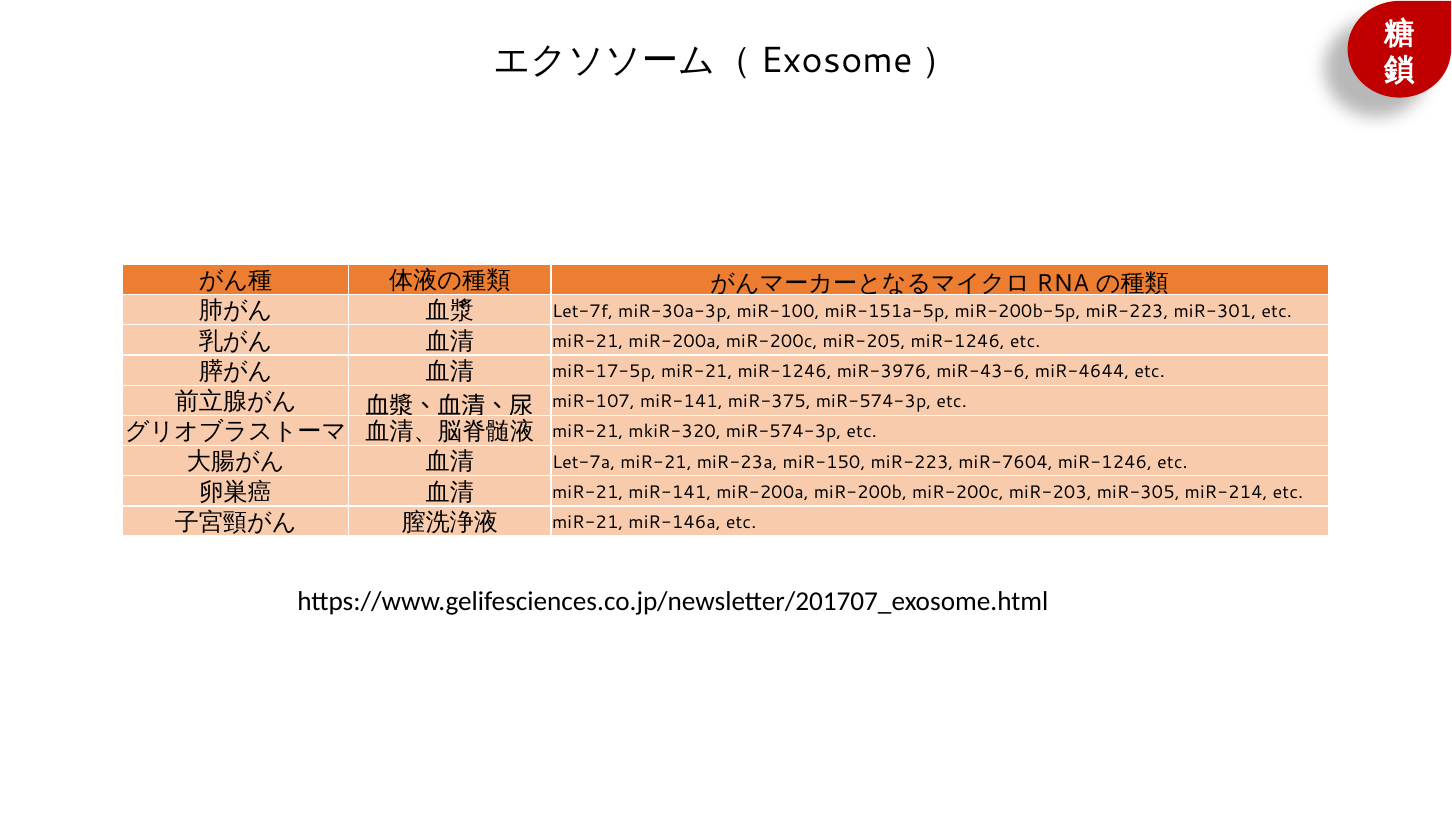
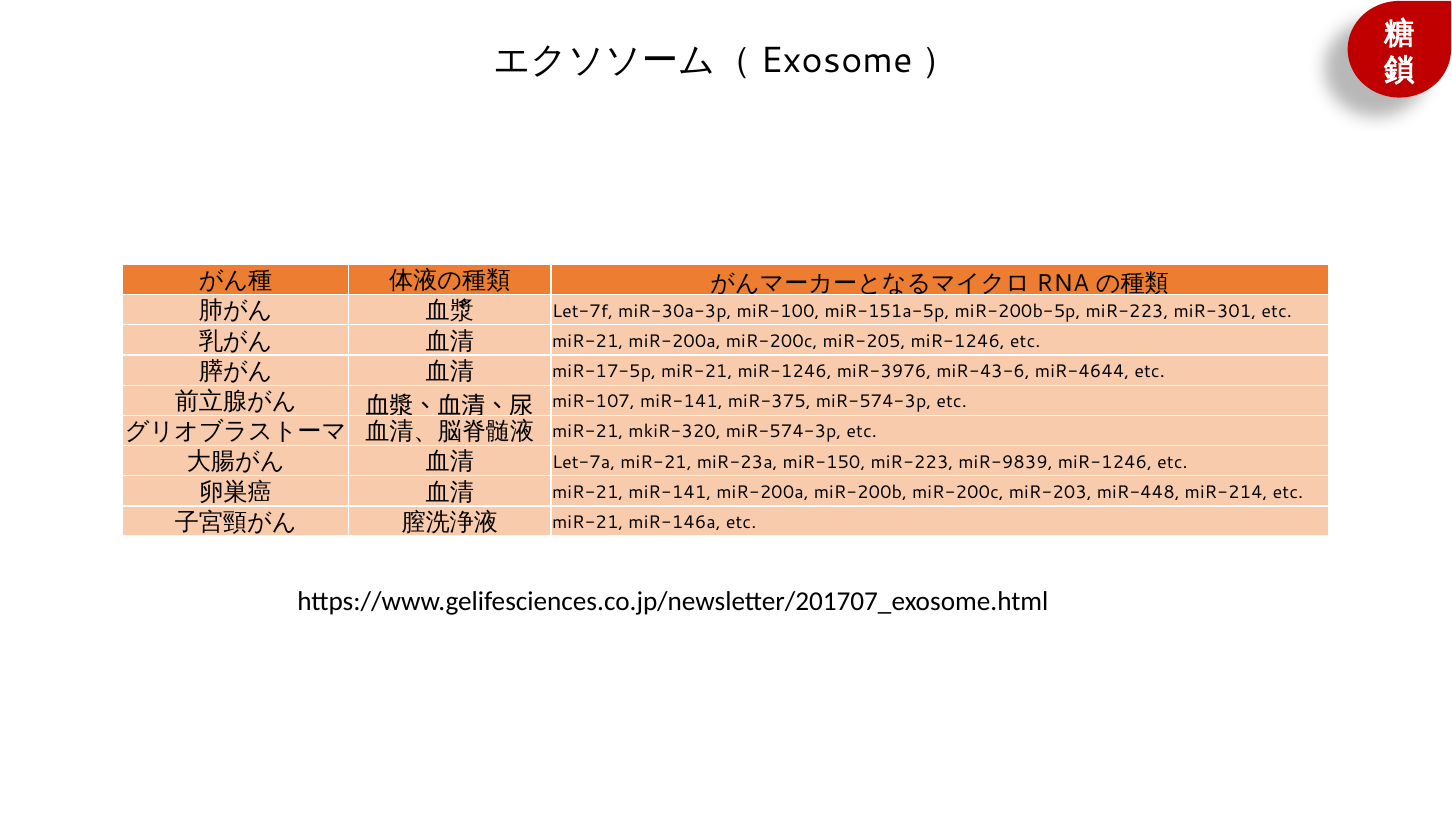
miR-7604: miR-7604 -> miR-9839
miR-305: miR-305 -> miR-448
